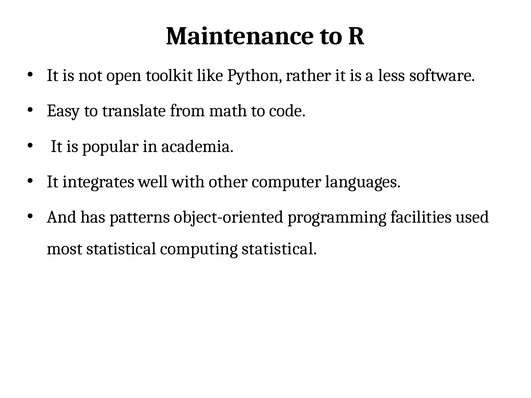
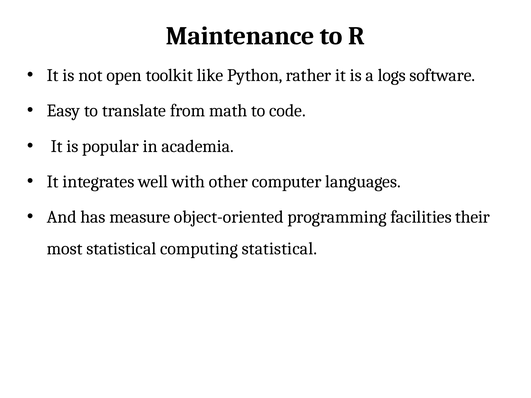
less: less -> logs
patterns: patterns -> measure
used: used -> their
